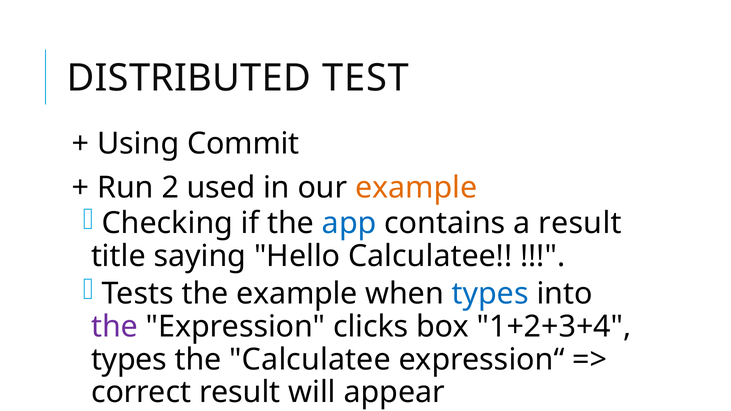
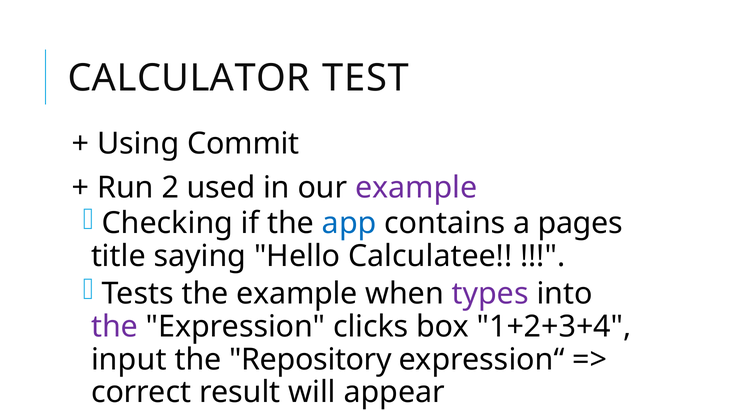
DISTRIBUTED: DISTRIBUTED -> CALCULATOR
example at (416, 188) colour: orange -> purple
a result: result -> pages
types at (490, 294) colour: blue -> purple
types at (129, 360): types -> input
the Calculatee: Calculatee -> Repository
